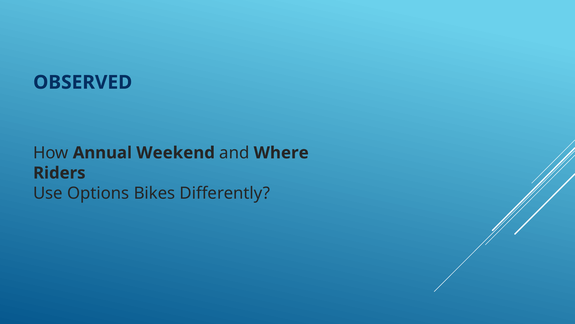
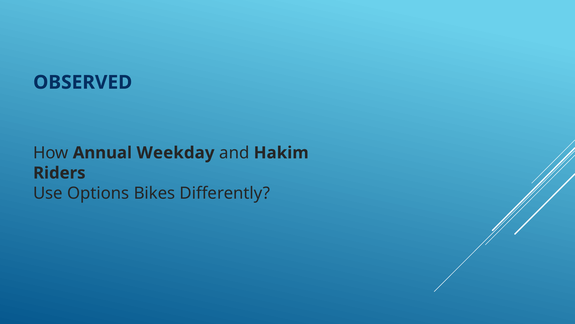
Weekend: Weekend -> Weekday
Where: Where -> Hakim
